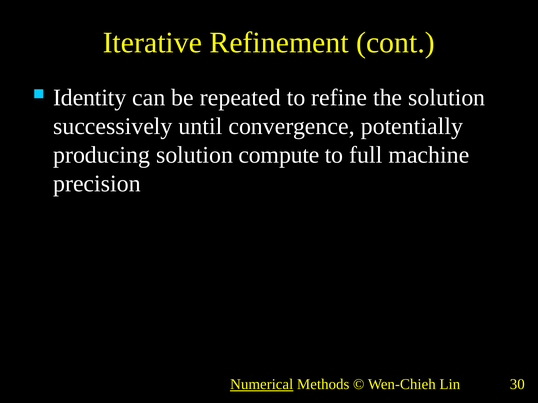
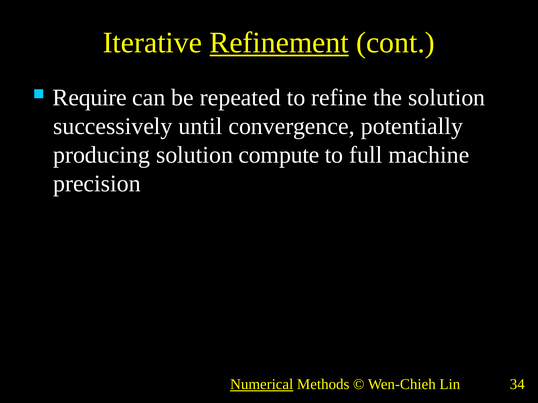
Refinement underline: none -> present
Identity: Identity -> Require
30: 30 -> 34
